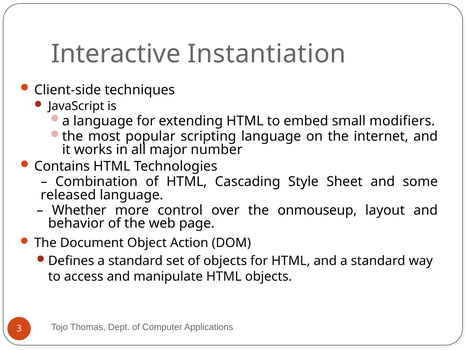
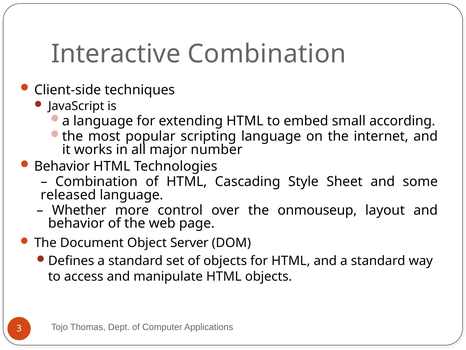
Interactive Instantiation: Instantiation -> Combination
modifiers: modifiers -> according
Contains at (62, 166): Contains -> Behavior
Action: Action -> Server
